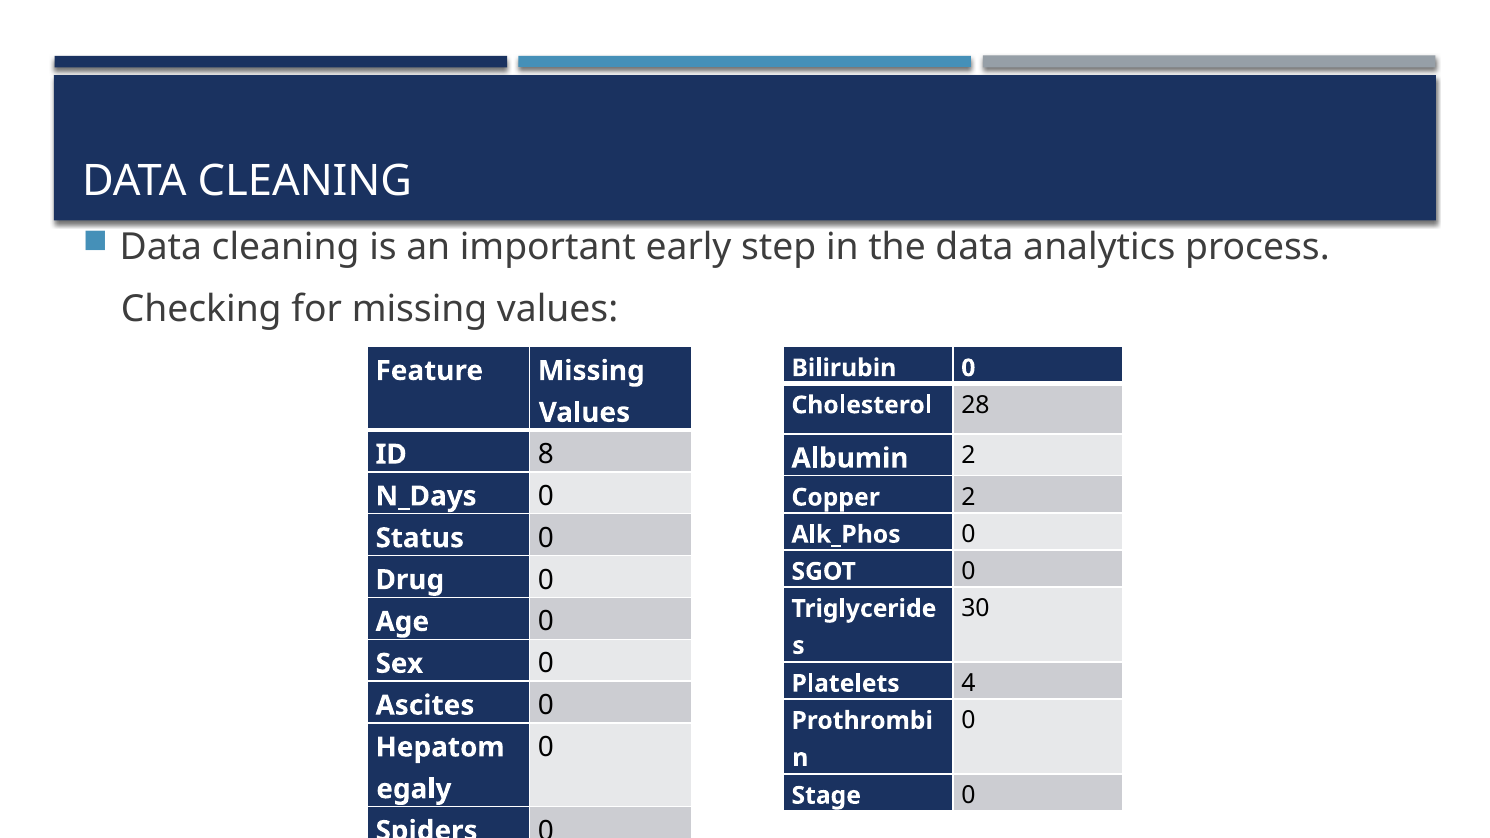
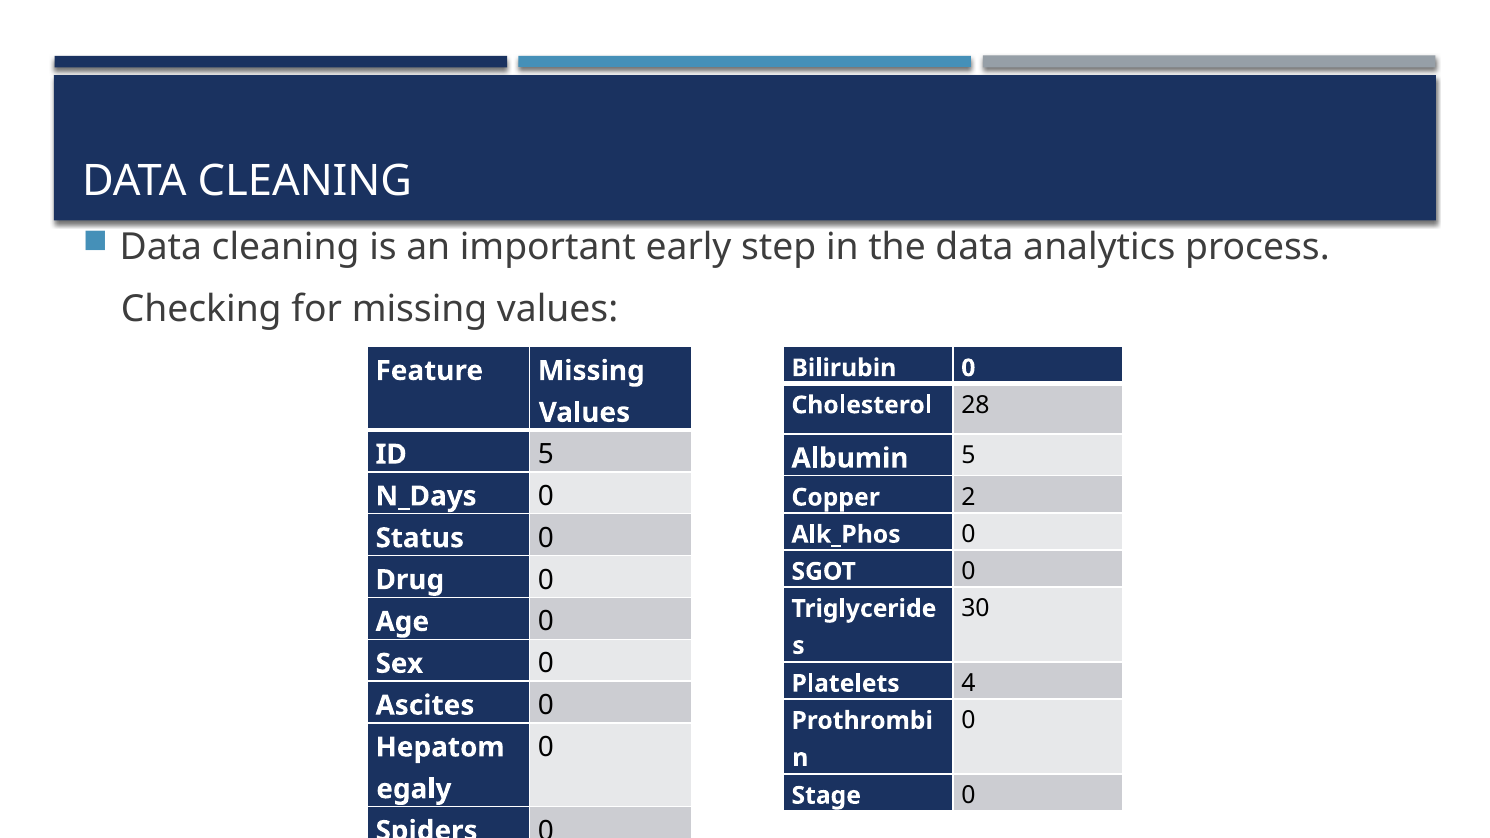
8 at (546, 454): 8 -> 5
2 at (968, 456): 2 -> 5
